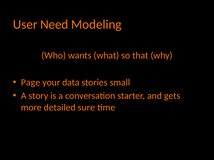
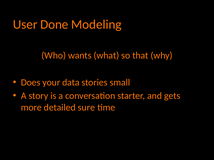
Need: Need -> Done
Page: Page -> Does
